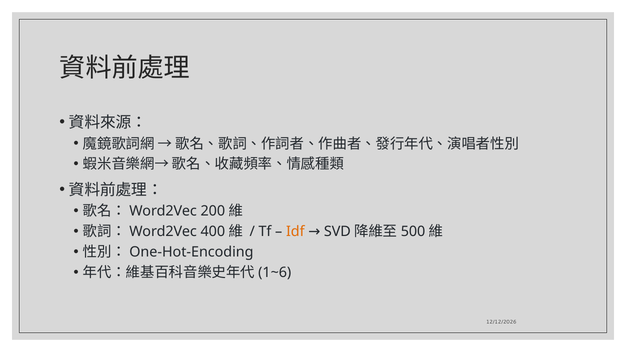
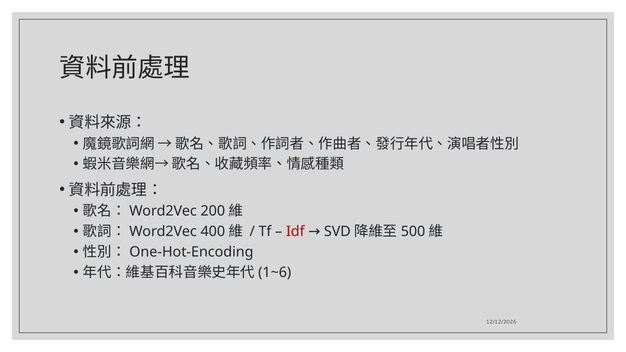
Idf colour: orange -> red
